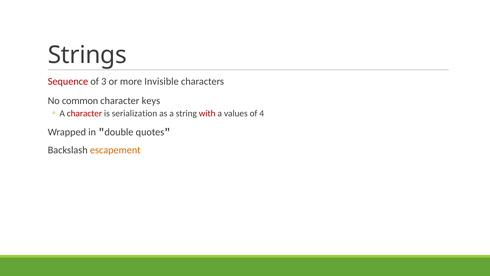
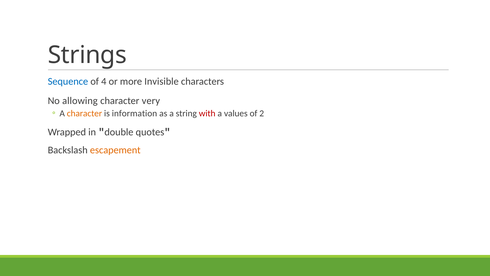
Sequence colour: red -> blue
3: 3 -> 4
common: common -> allowing
keys: keys -> very
character at (84, 113) colour: red -> orange
serialization: serialization -> information
4: 4 -> 2
